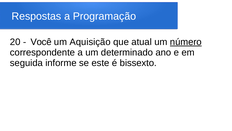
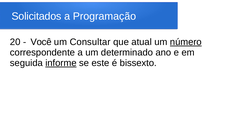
Respostas: Respostas -> Solicitados
Aquisição: Aquisição -> Consultar
informe underline: none -> present
